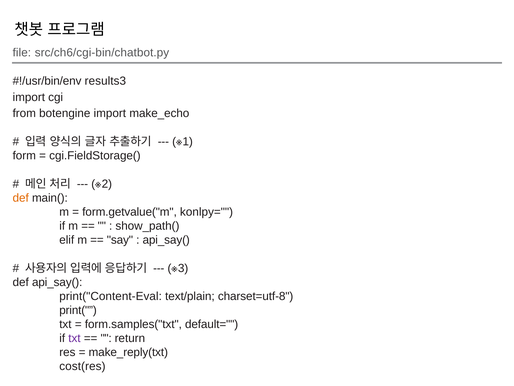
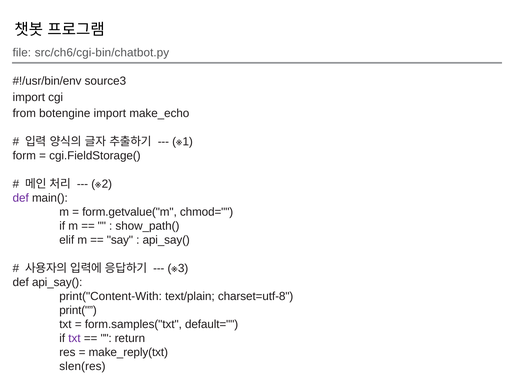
results3: results3 -> source3
def at (21, 198) colour: orange -> purple
konlpy=: konlpy= -> chmod=
print("Content-Eval: print("Content-Eval -> print("Content-With
cost(res: cost(res -> slen(res
